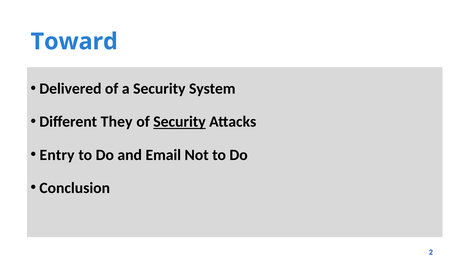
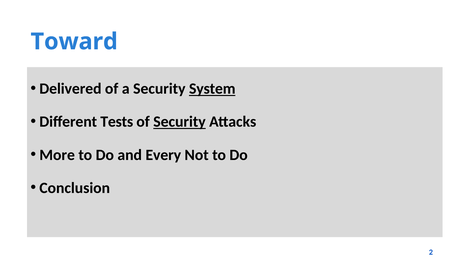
System underline: none -> present
They: They -> Tests
Entry: Entry -> More
Email: Email -> Every
